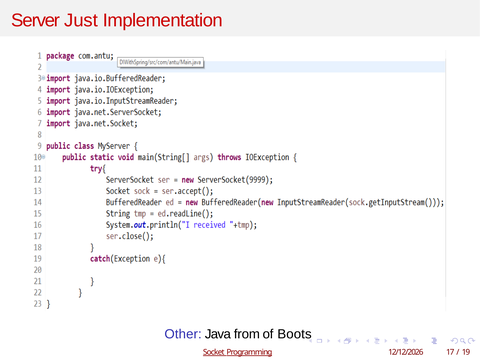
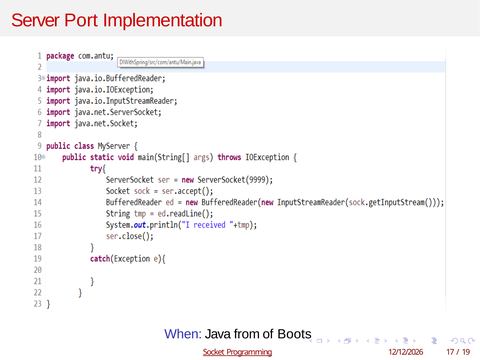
Just: Just -> Port
Other: Other -> When
